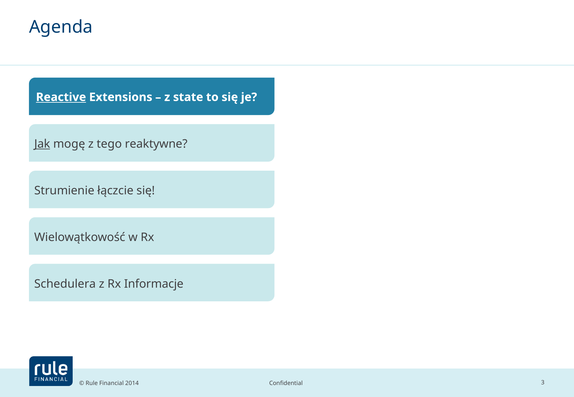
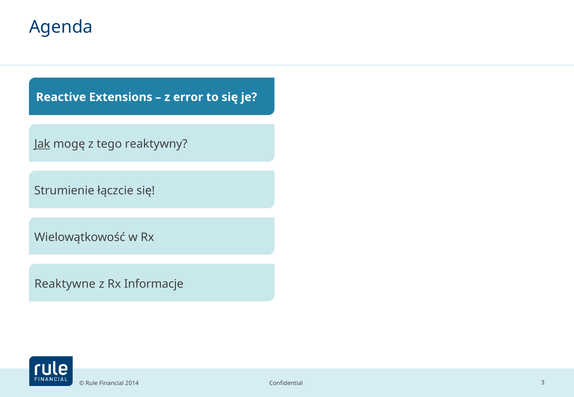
Reactive underline: present -> none
state: state -> error
reaktywne: reaktywne -> reaktywny
Schedulera: Schedulera -> Reaktywne
